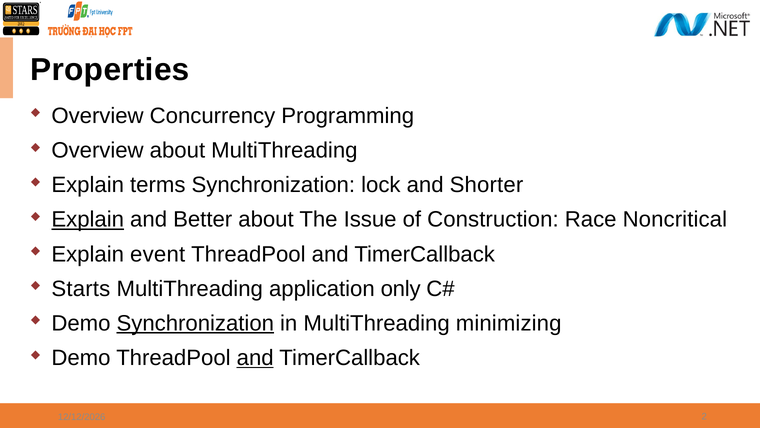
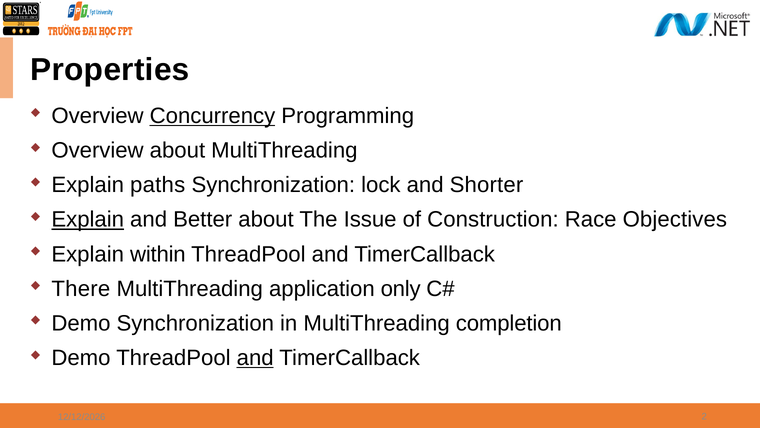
Concurrency underline: none -> present
terms: terms -> paths
Noncritical: Noncritical -> Objectives
event: event -> within
Starts: Starts -> There
Synchronization at (195, 323) underline: present -> none
minimizing: minimizing -> completion
